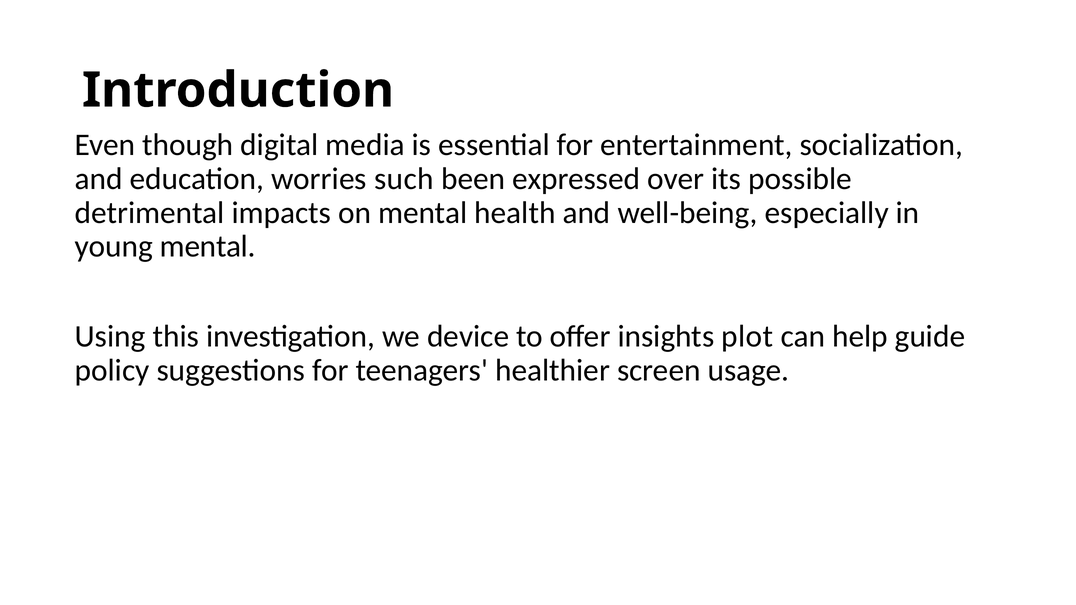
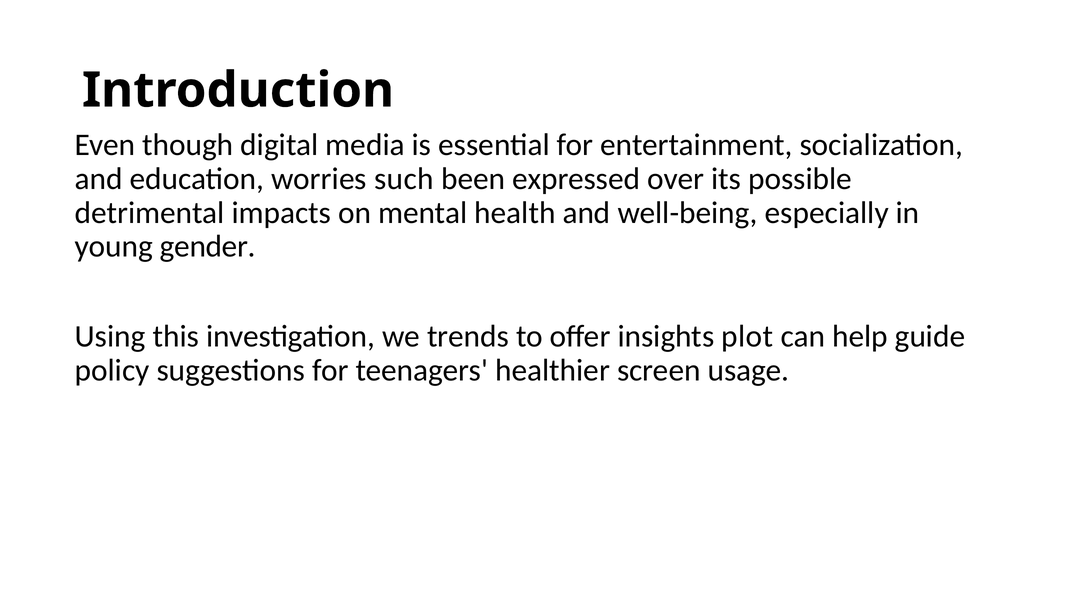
young mental: mental -> gender
device: device -> trends
